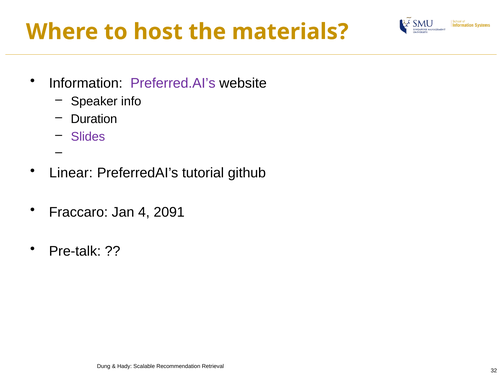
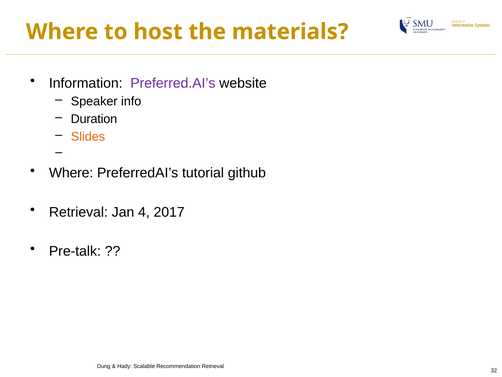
Slides colour: purple -> orange
Linear at (71, 173): Linear -> Where
Fraccaro at (78, 212): Fraccaro -> Retrieval
2091: 2091 -> 2017
